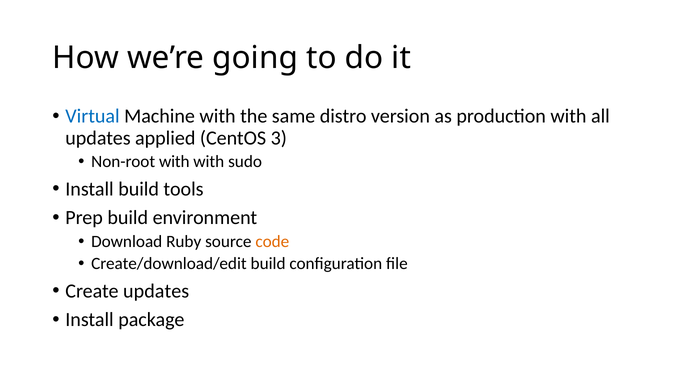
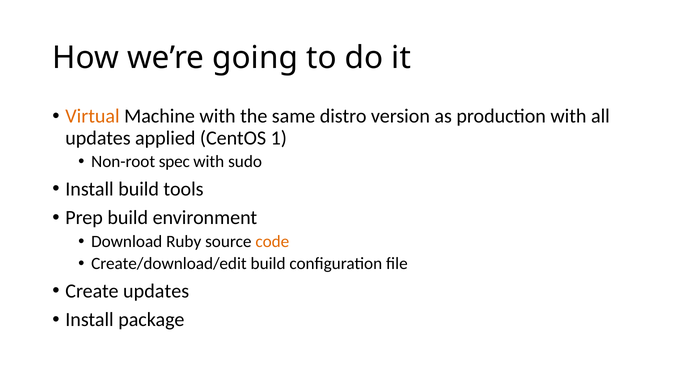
Virtual colour: blue -> orange
3: 3 -> 1
Non-root with: with -> spec
